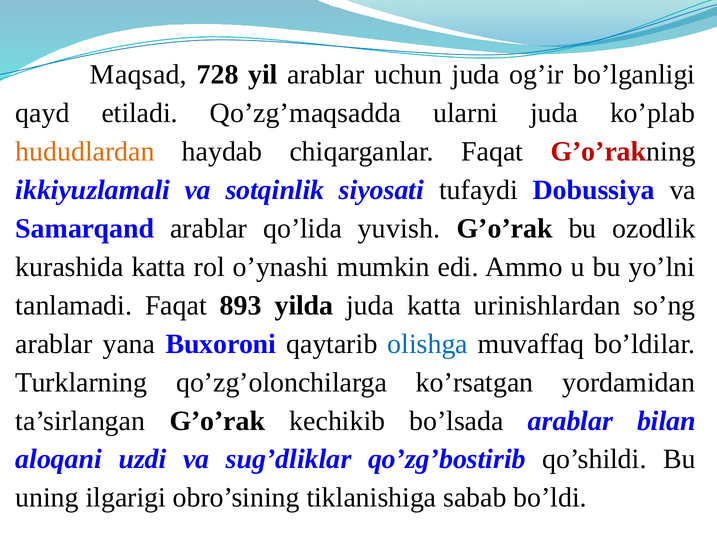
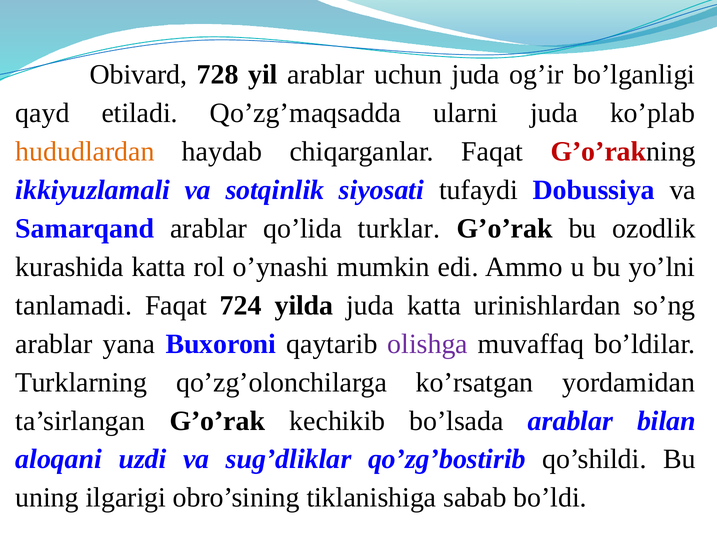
Maqsad: Maqsad -> Obivard
yuvish: yuvish -> turklar
893: 893 -> 724
olishga colour: blue -> purple
